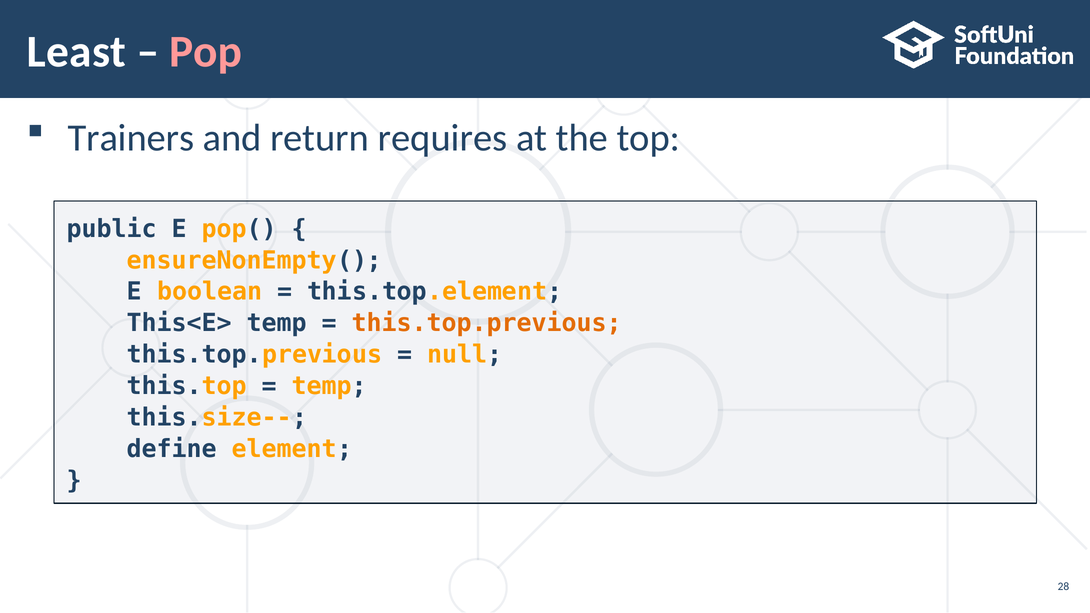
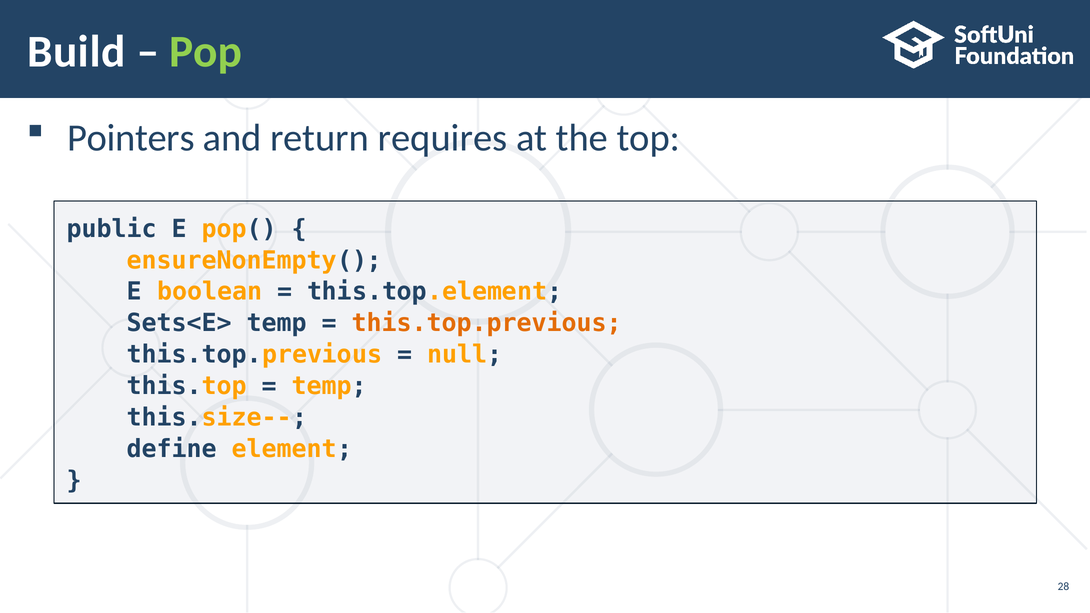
Least: Least -> Build
Pop colour: pink -> light green
Trainers: Trainers -> Pointers
This<E>: This<E> -> Sets<E>
